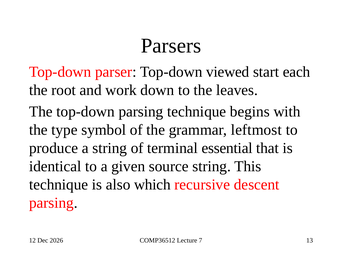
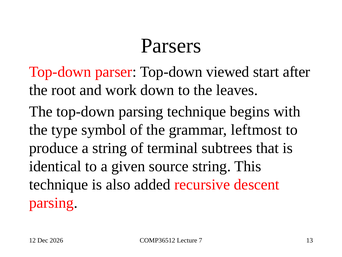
each: each -> after
essential: essential -> subtrees
which: which -> added
